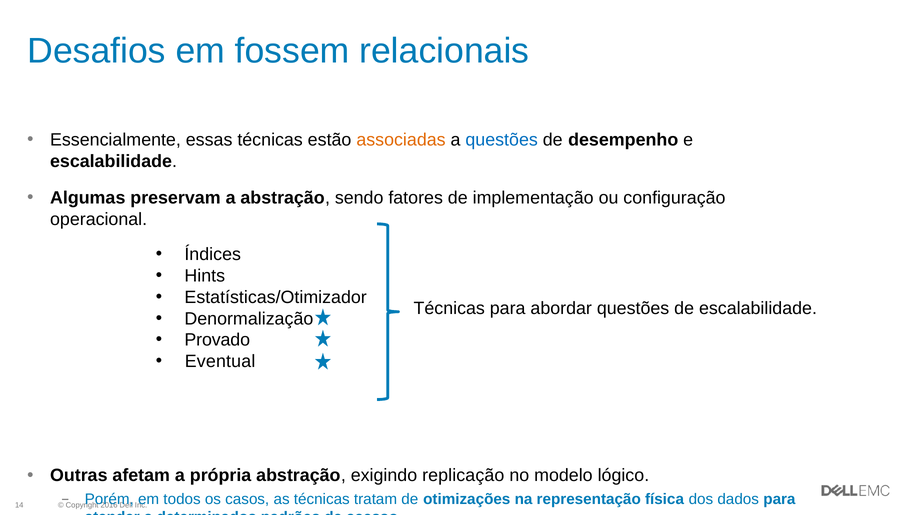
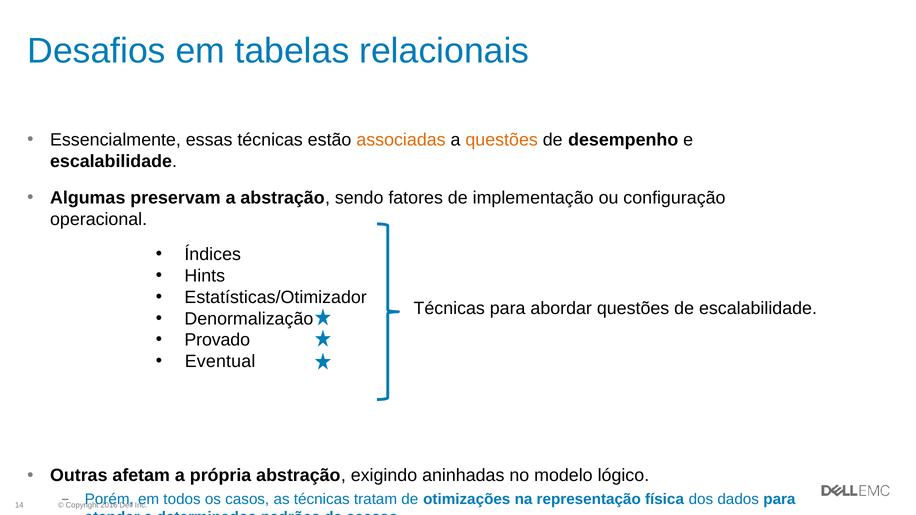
fossem: fossem -> tabelas
questões at (502, 140) colour: blue -> orange
replicação: replicação -> aninhadas
